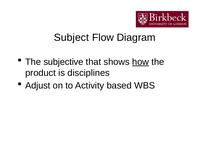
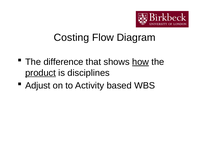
Subject: Subject -> Costing
subjective: subjective -> difference
product underline: none -> present
